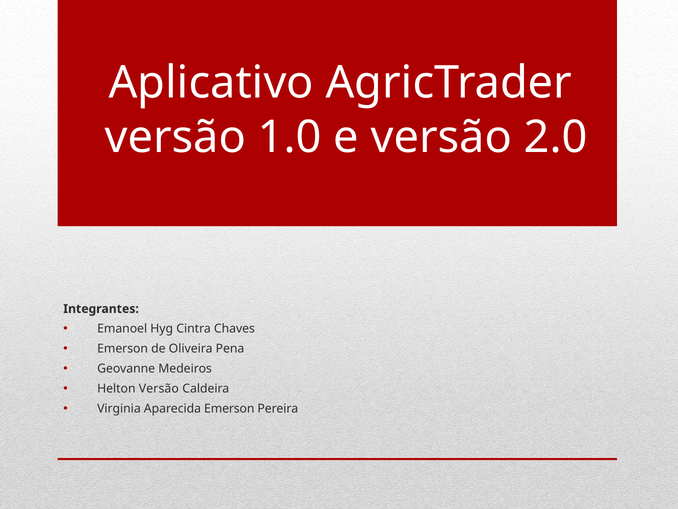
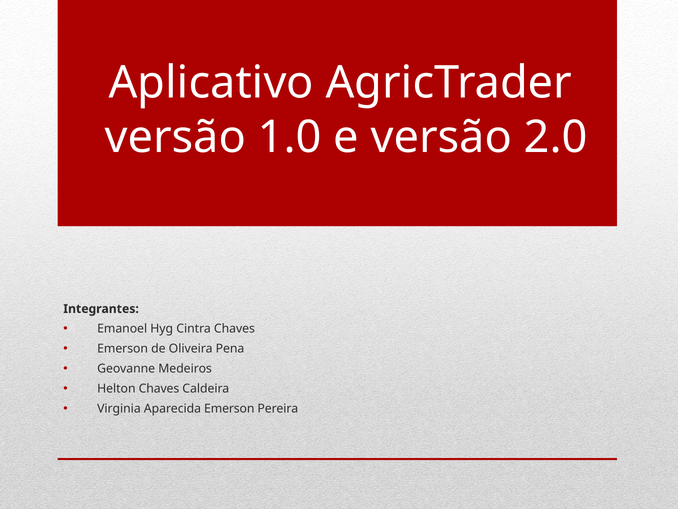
Helton Versão: Versão -> Chaves
